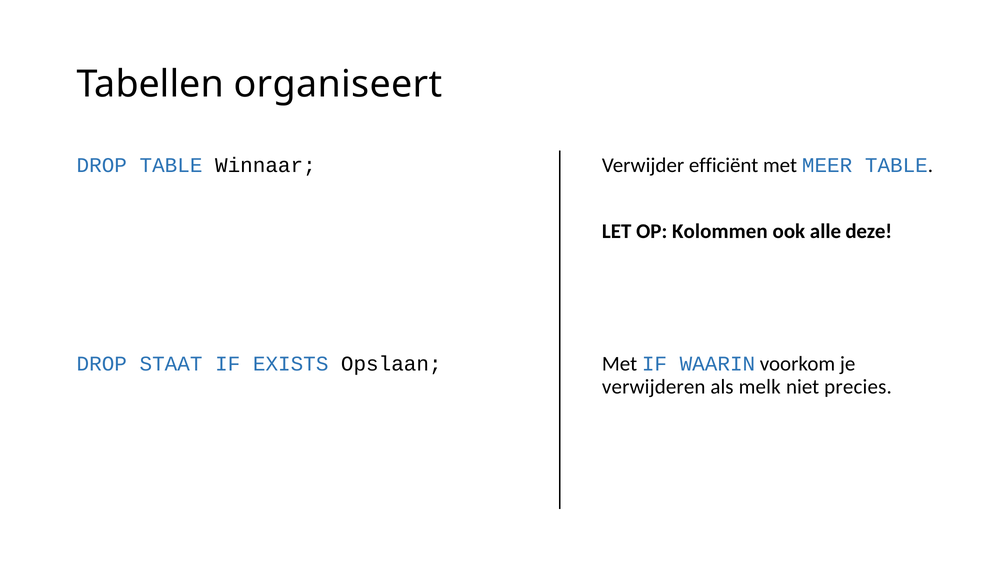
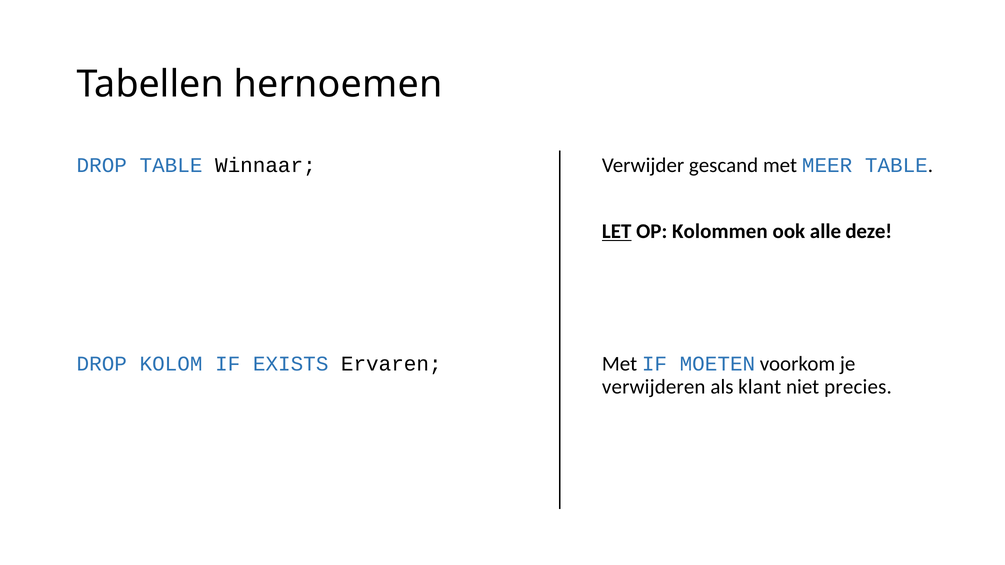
organiseert: organiseert -> hernoemen
efficiënt: efficiënt -> gescand
LET underline: none -> present
WAARIN: WAARIN -> MOETEN
STAAT: STAAT -> KOLOM
Opslaan: Opslaan -> Ervaren
melk: melk -> klant
